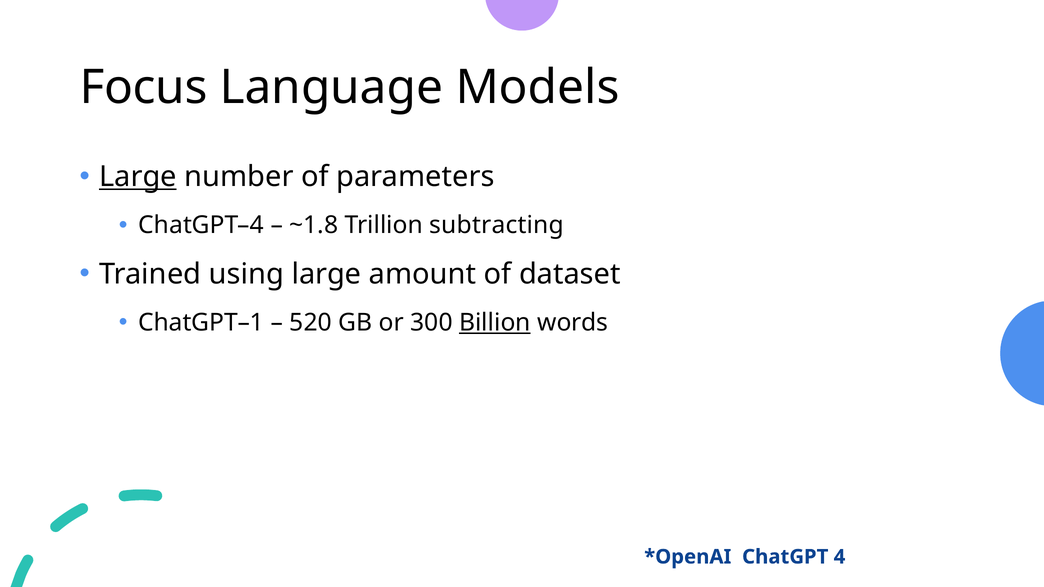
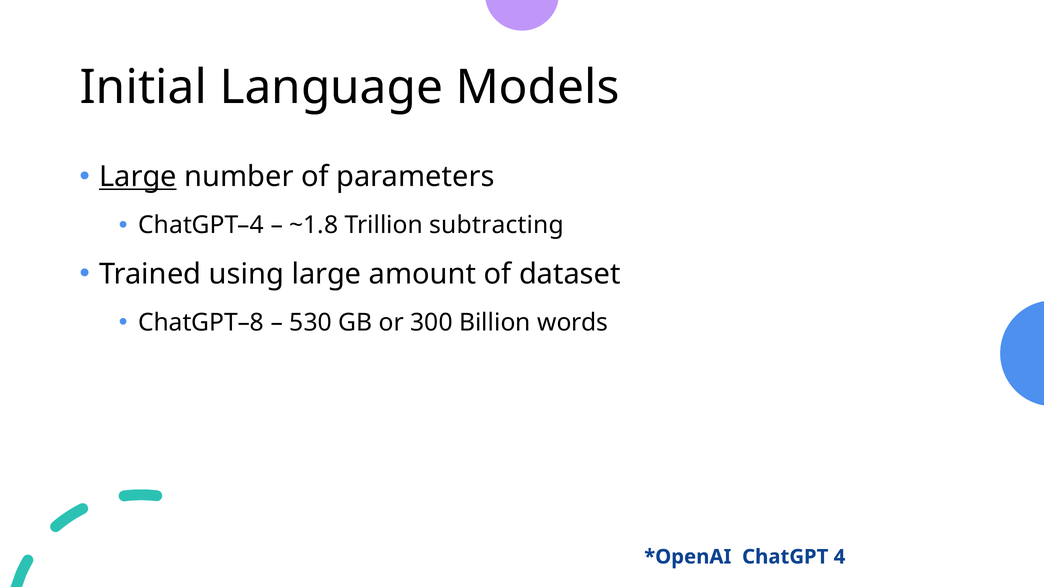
Focus: Focus -> Initial
ChatGPT–1: ChatGPT–1 -> ChatGPT–8
520: 520 -> 530
Billion underline: present -> none
